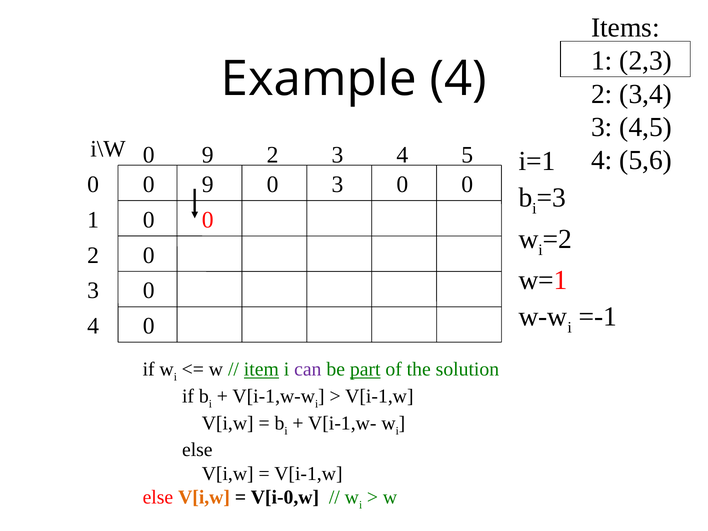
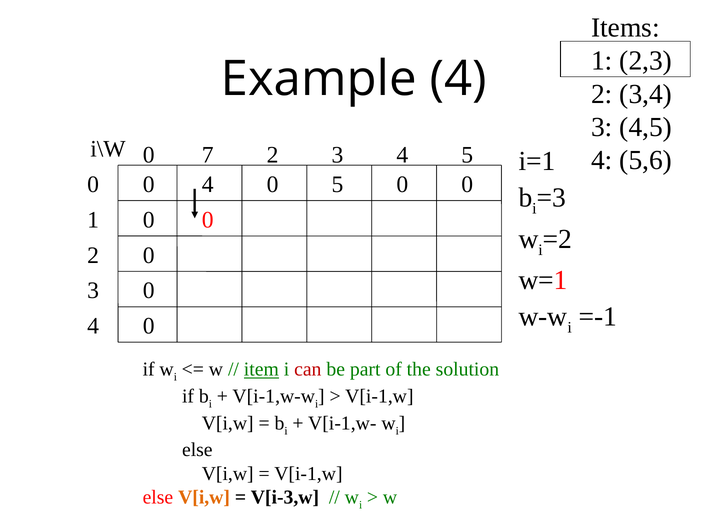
9 at (208, 155): 9 -> 7
9 at (208, 184): 9 -> 4
0 3: 3 -> 5
can colour: purple -> red
part underline: present -> none
V[i-0,w: V[i-0,w -> V[i-3,w
